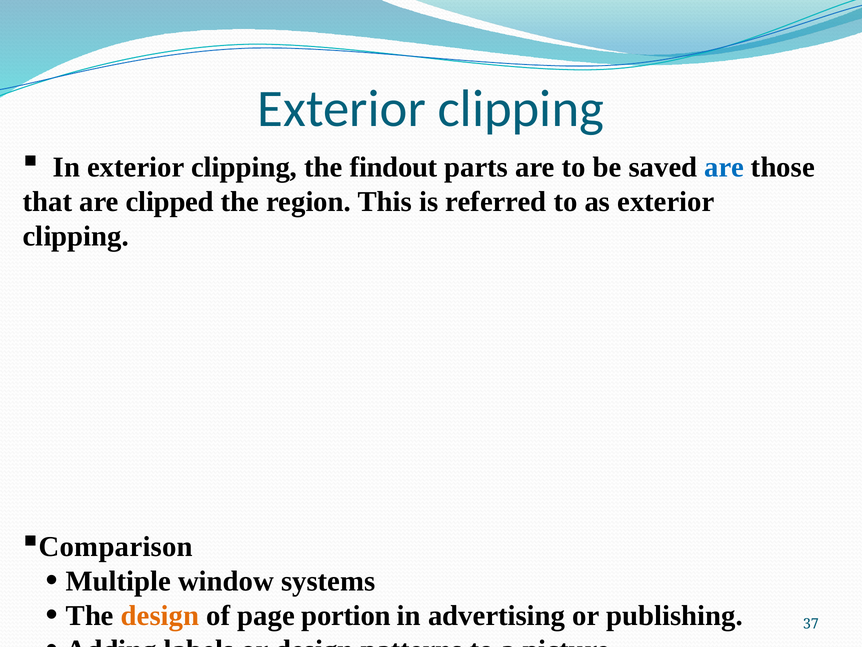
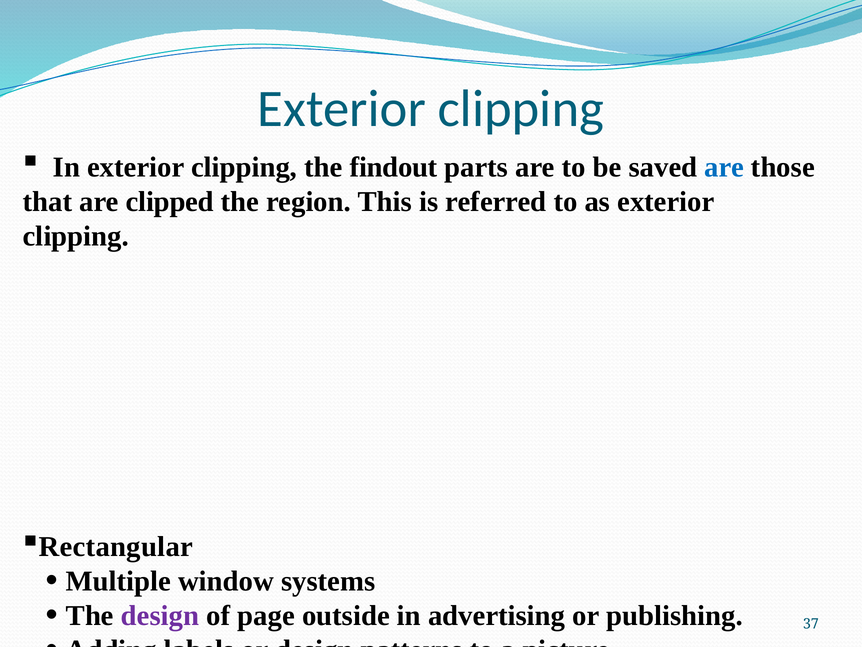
Comparison: Comparison -> Rectangular
design at (160, 615) colour: orange -> purple
portion: portion -> outside
